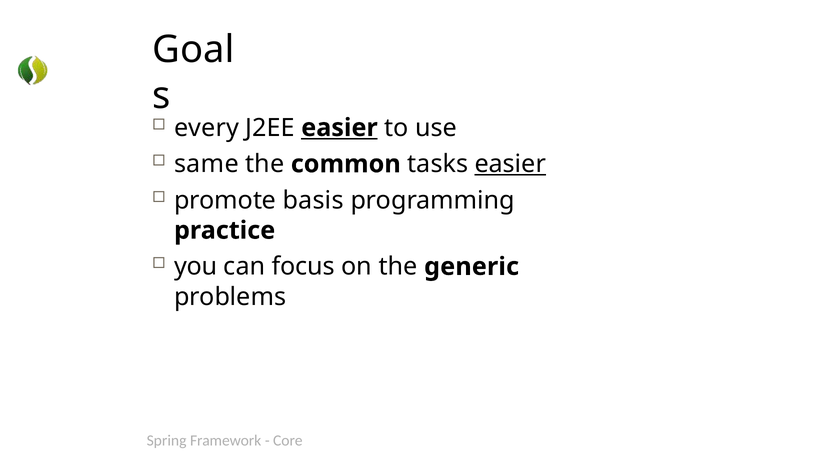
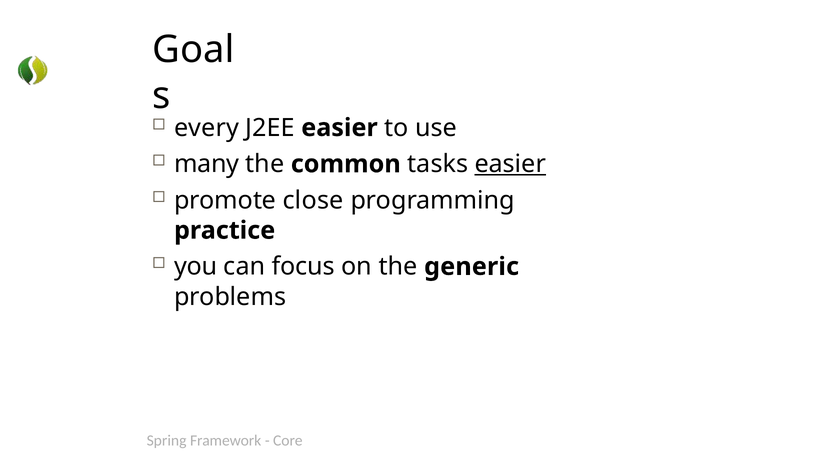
easier at (339, 128) underline: present -> none
same: same -> many
basis: basis -> close
